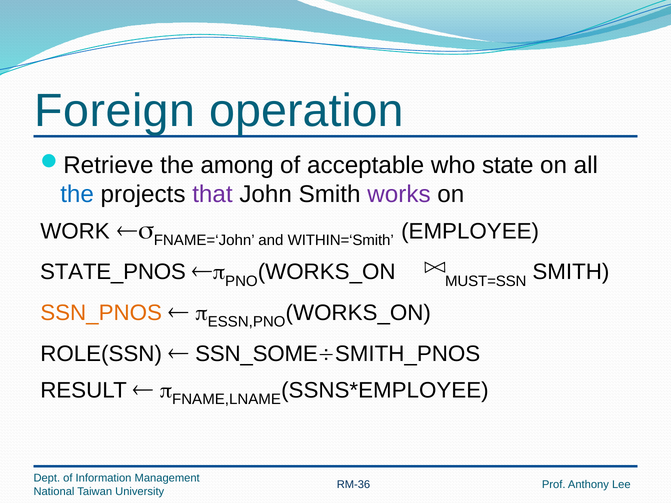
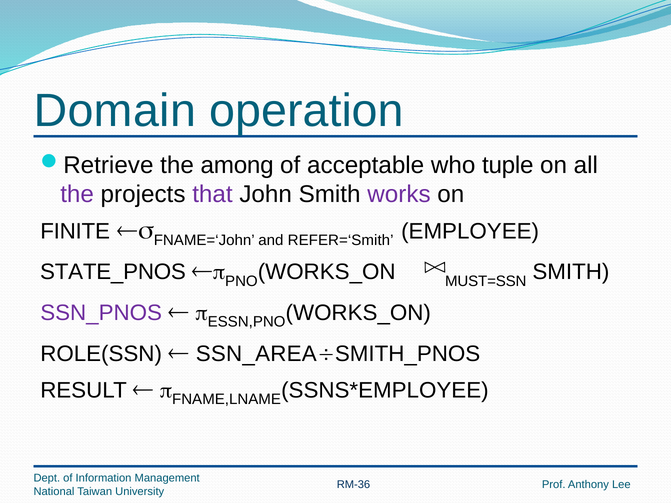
Foreign: Foreign -> Domain
state: state -> tuple
the at (77, 195) colour: blue -> purple
WORK: WORK -> FINITE
WITHIN=‘Smith: WITHIN=‘Smith -> REFER=‘Smith
SSN_PNOS colour: orange -> purple
SSN_SOME: SSN_SOME -> SSN_AREA
